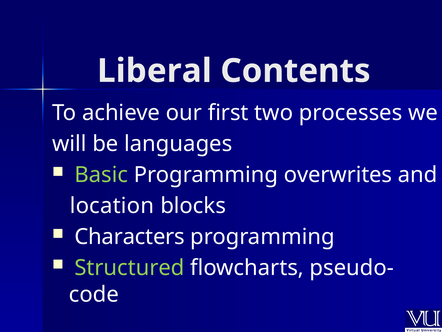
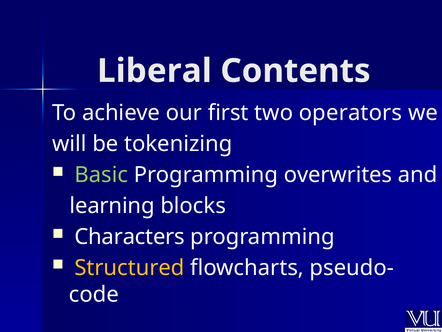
processes: processes -> operators
languages: languages -> tokenizing
location: location -> learning
Structured colour: light green -> yellow
